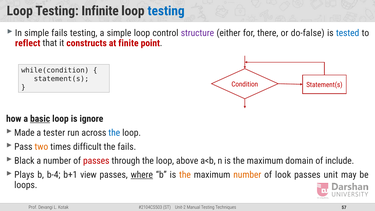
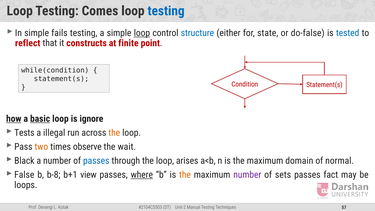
Infinite: Infinite -> Comes
loop at (142, 33) underline: none -> present
structure colour: purple -> blue
there: there -> state
how underline: none -> present
Made: Made -> Tests
tester: tester -> illegal
the at (114, 133) colour: blue -> orange
difficult: difficult -> observe
the fails: fails -> wait
passes at (96, 161) colour: red -> blue
above: above -> arises
include: include -> normal
Plays: Plays -> False
b-4: b-4 -> b-8
number at (247, 175) colour: orange -> purple
look: look -> sets
unit: unit -> fact
